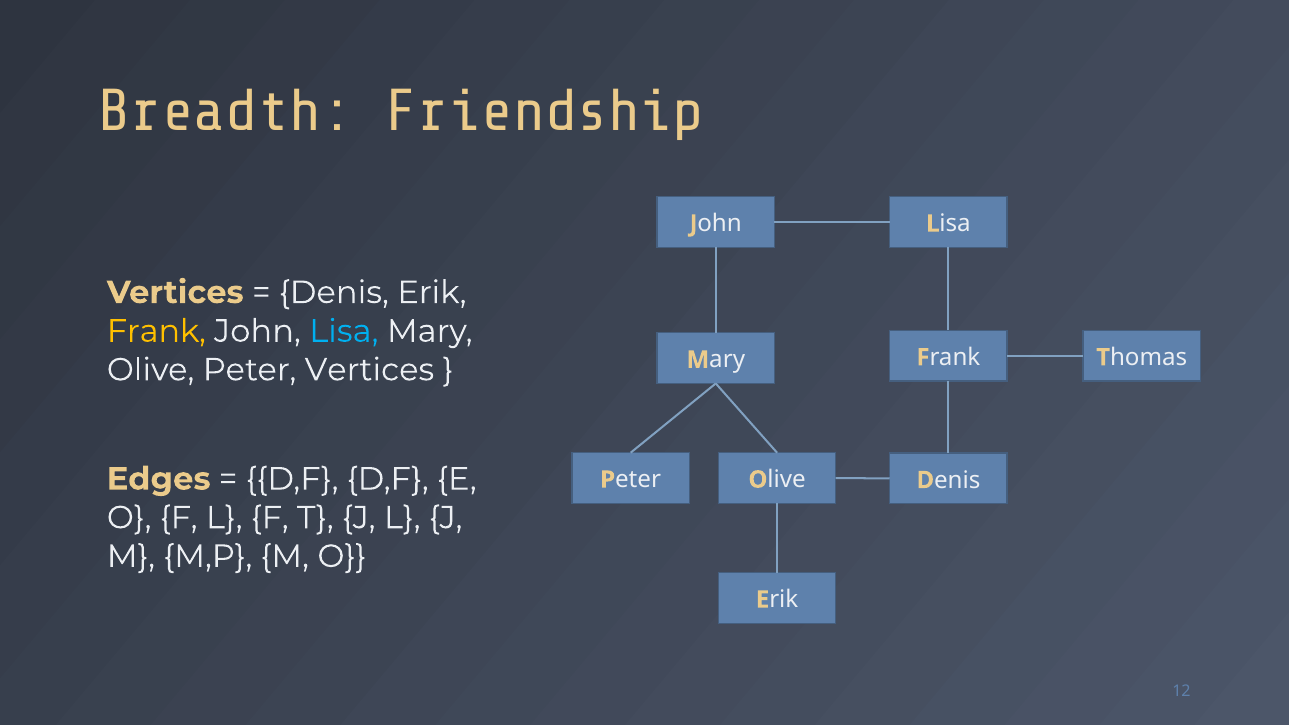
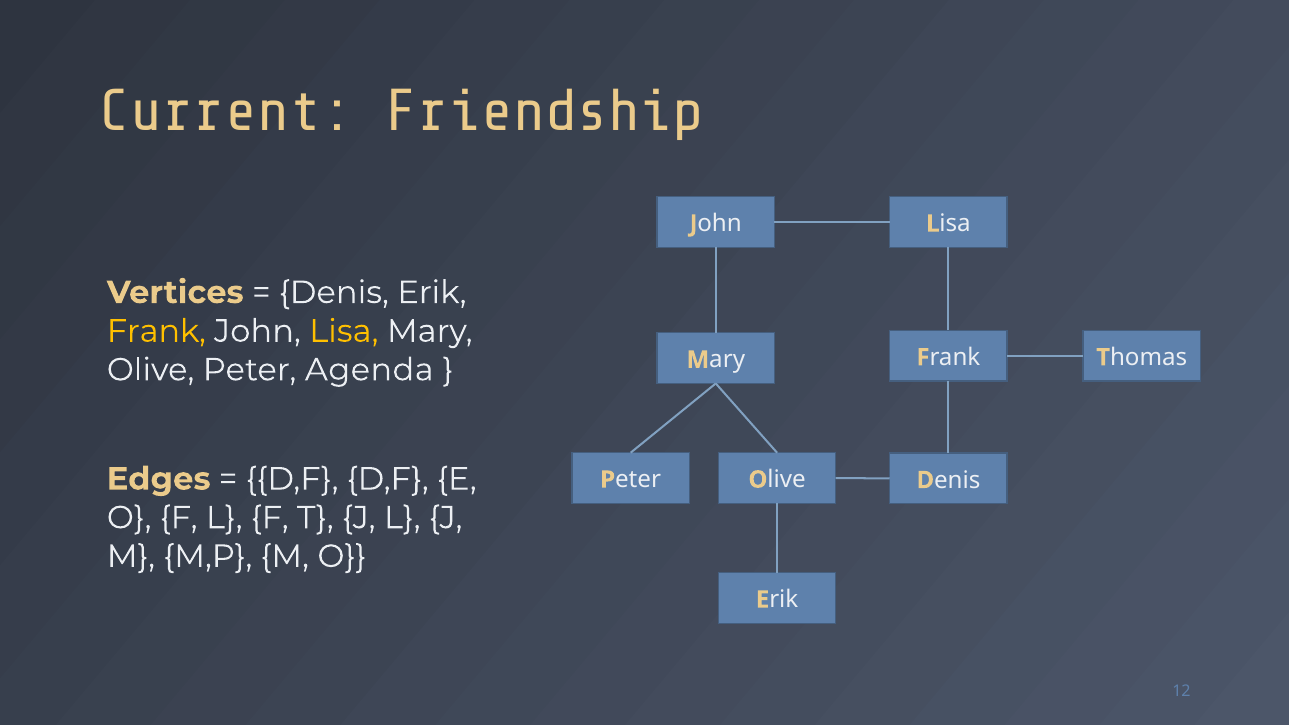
Breadth: Breadth -> Current
Lisa colour: light blue -> yellow
Peter Vertices: Vertices -> Agenda
